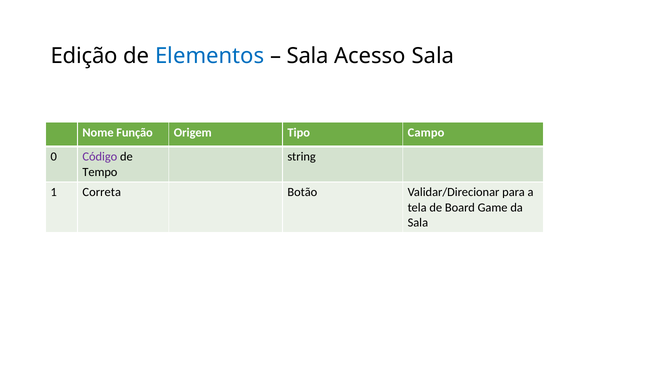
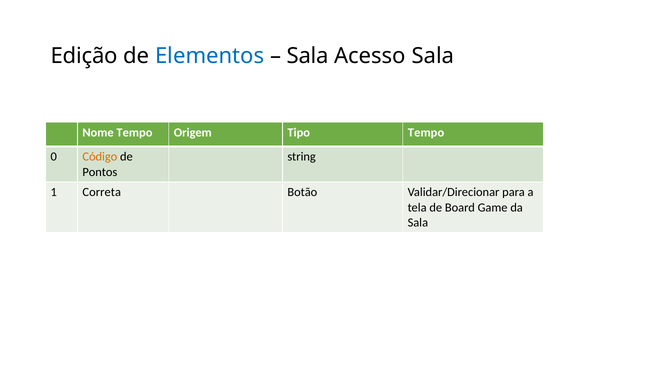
Nome Função: Função -> Tempo
Tipo Campo: Campo -> Tempo
Código colour: purple -> orange
Tempo: Tempo -> Pontos
